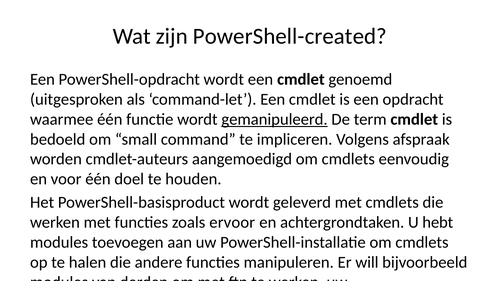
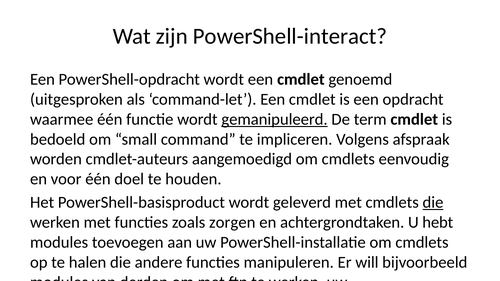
PowerShell-created: PowerShell-created -> PowerShell-interact
die at (433, 203) underline: none -> present
ervoor: ervoor -> zorgen
